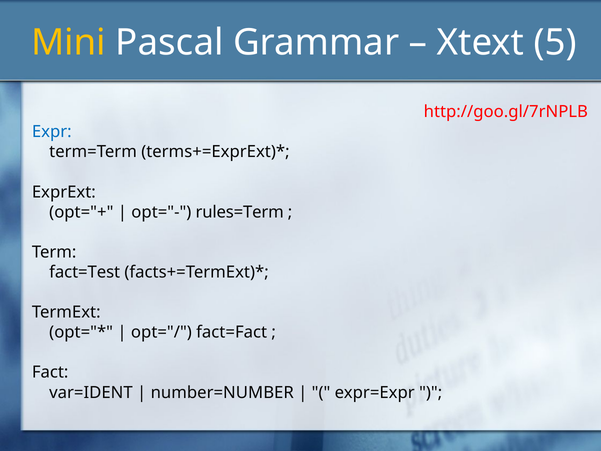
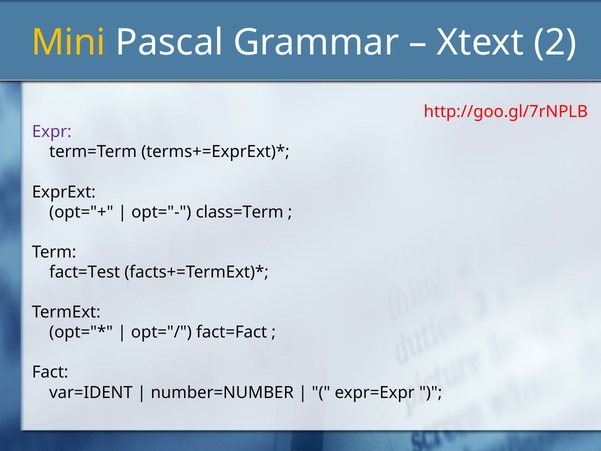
5: 5 -> 2
Expr colour: blue -> purple
rules=Term: rules=Term -> class=Term
